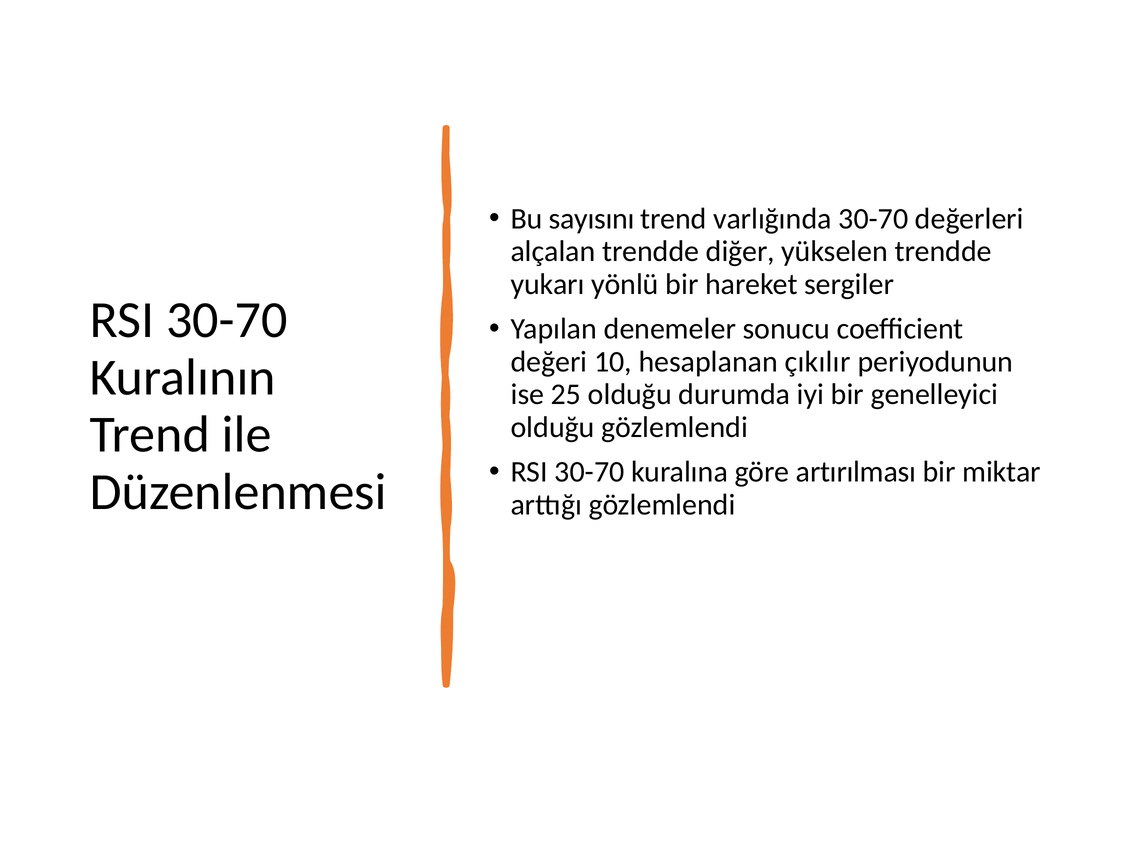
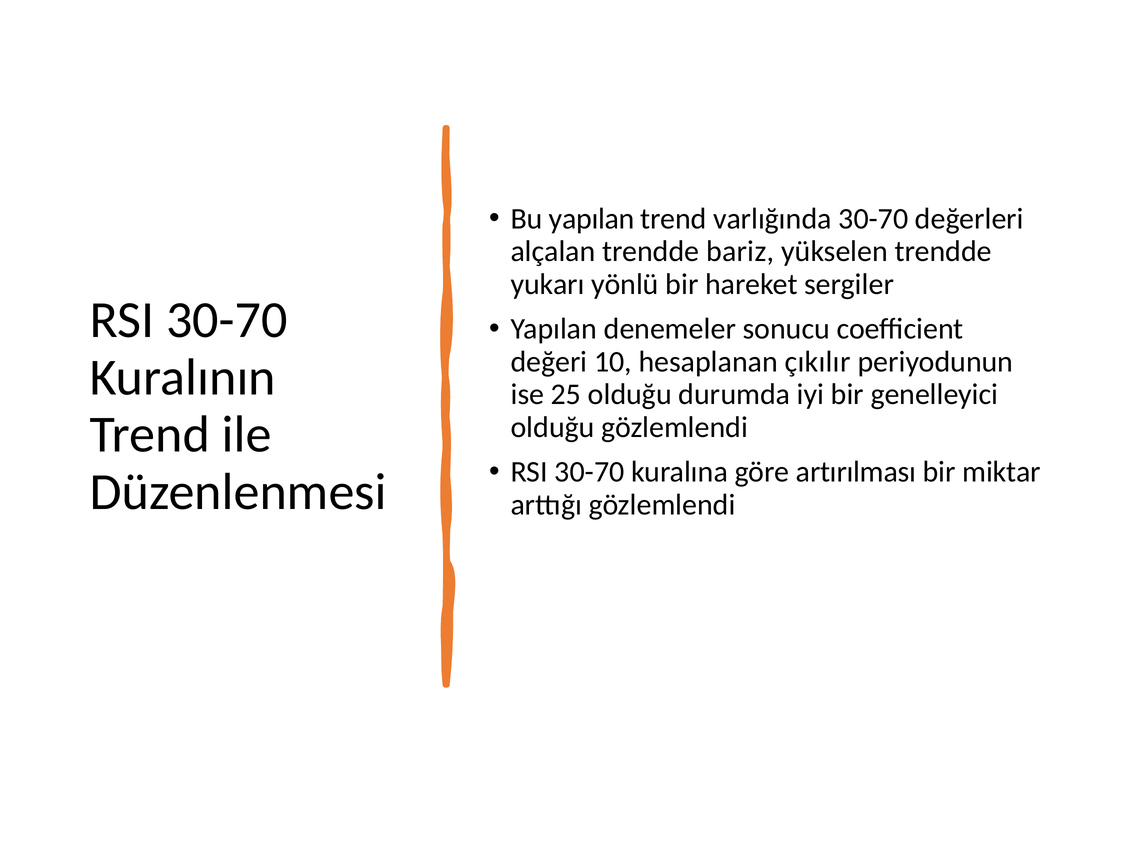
Bu sayısını: sayısını -> yapılan
diğer: diğer -> bariz
